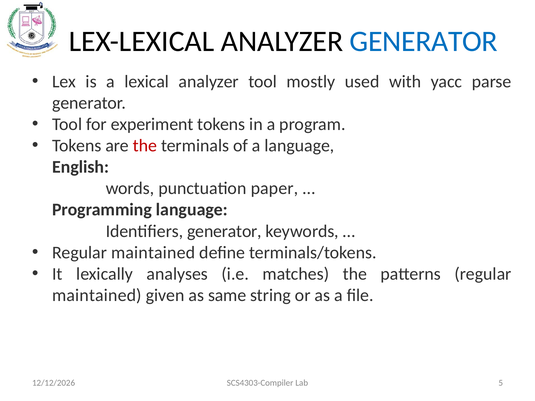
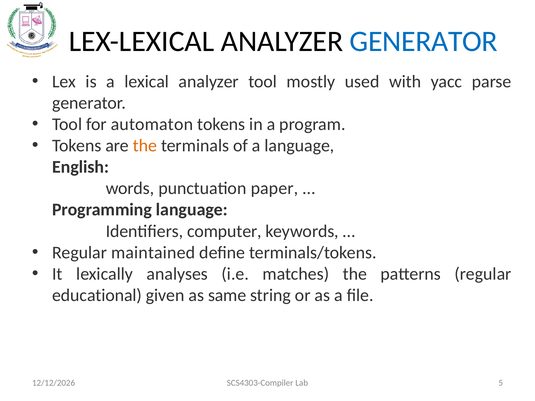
experiment: experiment -> automaton
the at (145, 146) colour: red -> orange
Identifiers generator: generator -> computer
maintained at (97, 296): maintained -> educational
